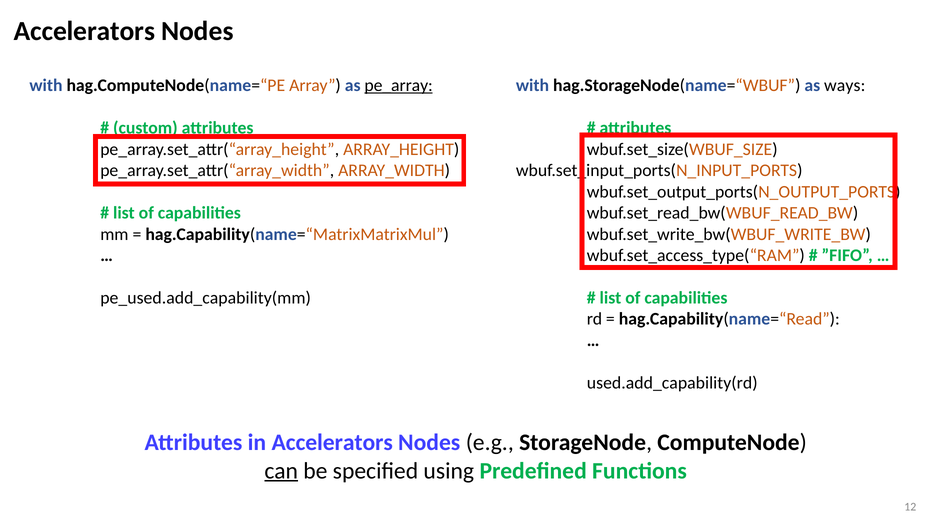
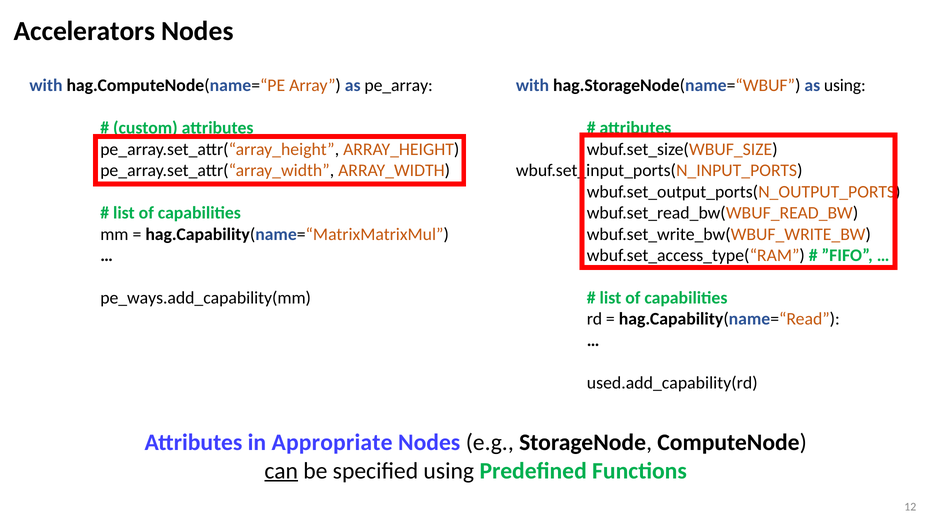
pe_array underline: present -> none
as ways: ways -> using
pe_used.add_capability(mm: pe_used.add_capability(mm -> pe_ways.add_capability(mm
in Accelerators: Accelerators -> Appropriate
